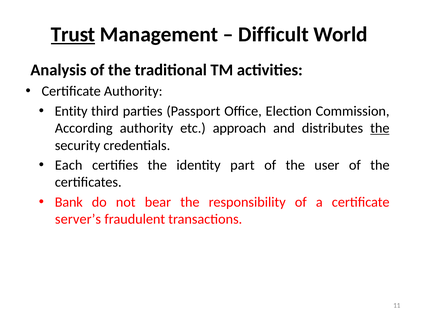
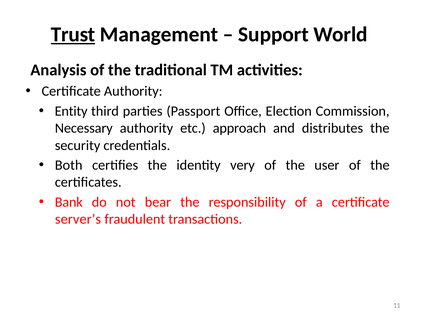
Difficult: Difficult -> Support
According: According -> Necessary
the at (380, 128) underline: present -> none
Each: Each -> Both
part: part -> very
